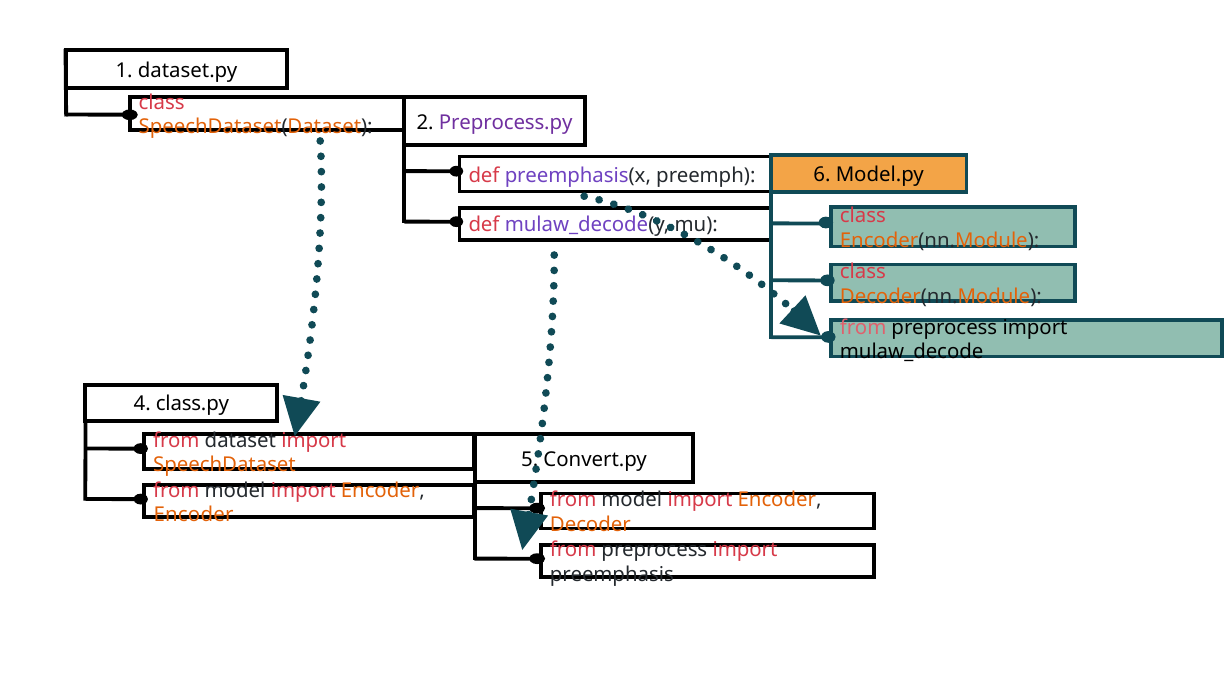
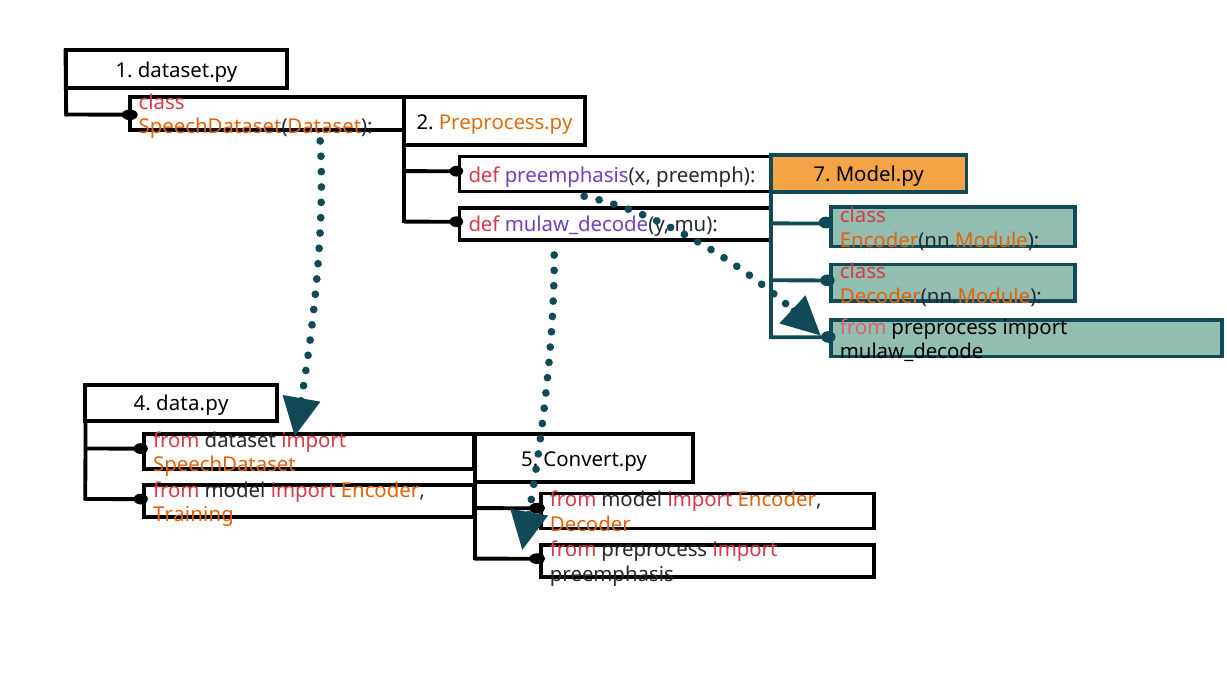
Preprocess.py colour: purple -> orange
6: 6 -> 7
class.py: class.py -> data.py
Encoder at (194, 515): Encoder -> Training
